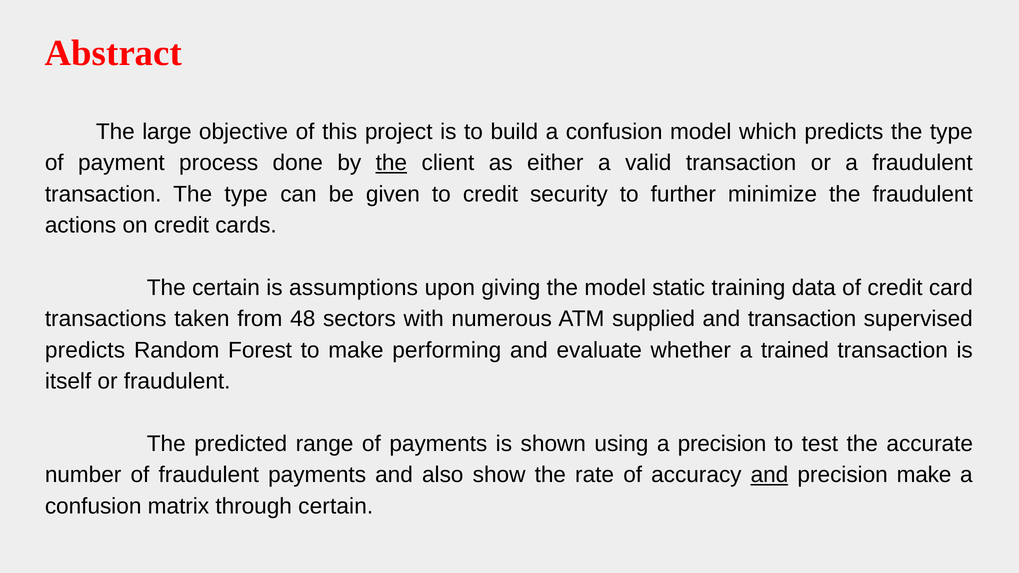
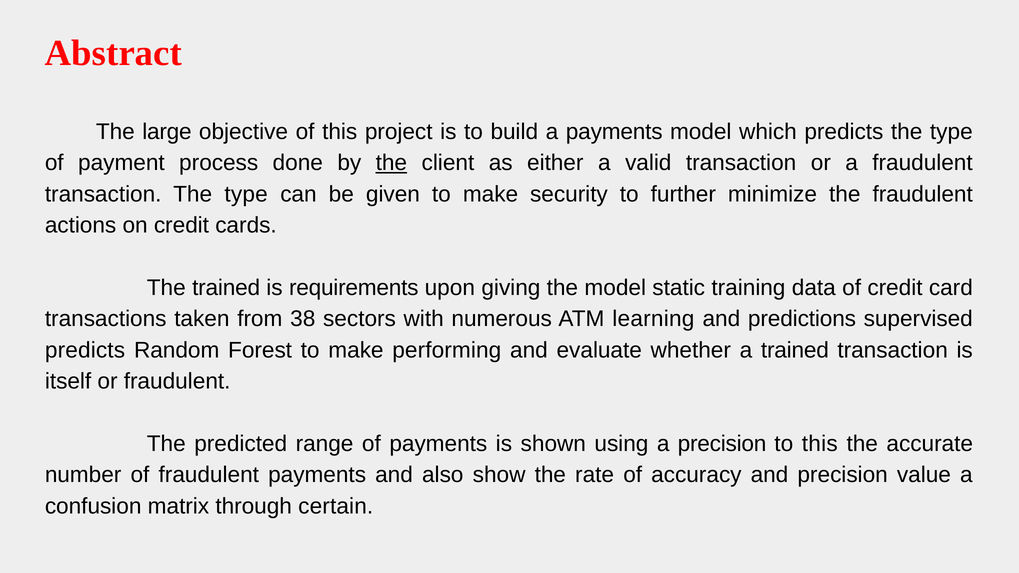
build a confusion: confusion -> payments
given to credit: credit -> make
The certain: certain -> trained
assumptions: assumptions -> requirements
48: 48 -> 38
supplied: supplied -> learning
and transaction: transaction -> predictions
to test: test -> this
and at (770, 475) underline: present -> none
precision make: make -> value
